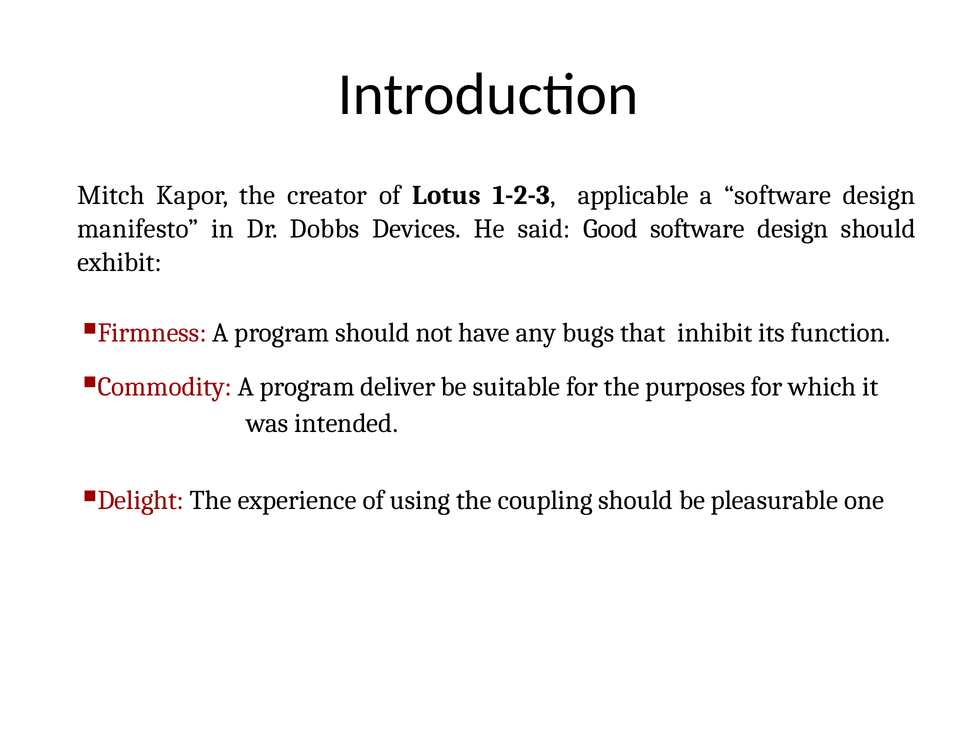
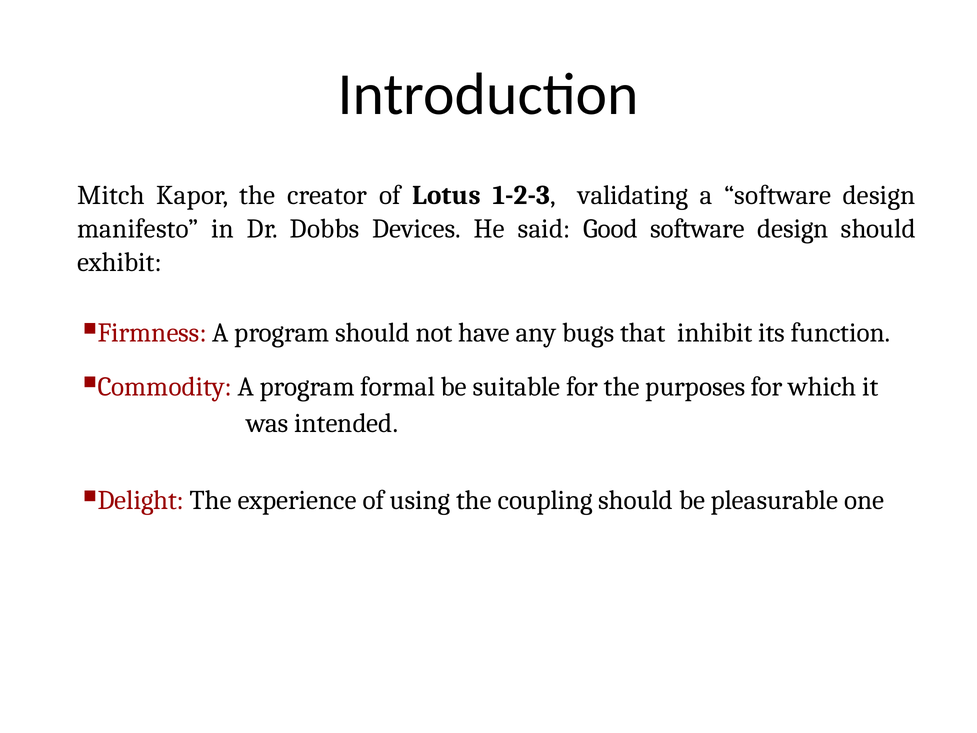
applicable: applicable -> validating
deliver: deliver -> formal
